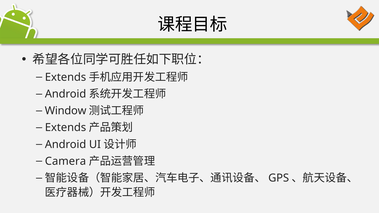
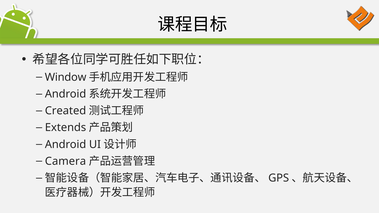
Extends at (66, 77): Extends -> Window
Window: Window -> Created
